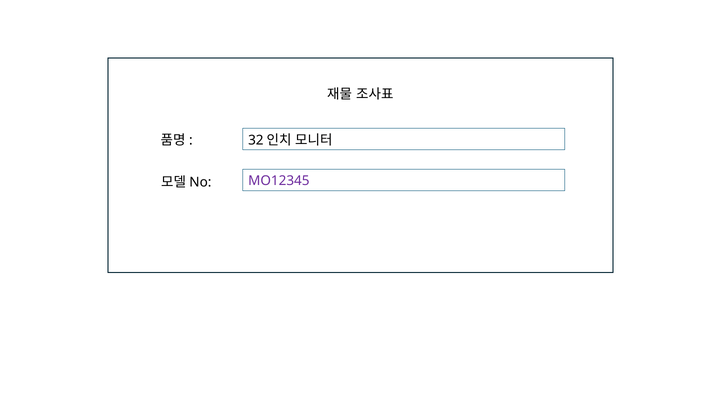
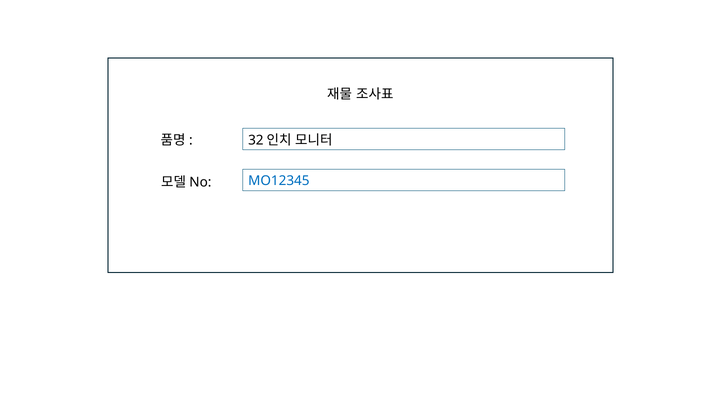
MO12345 colour: purple -> blue
